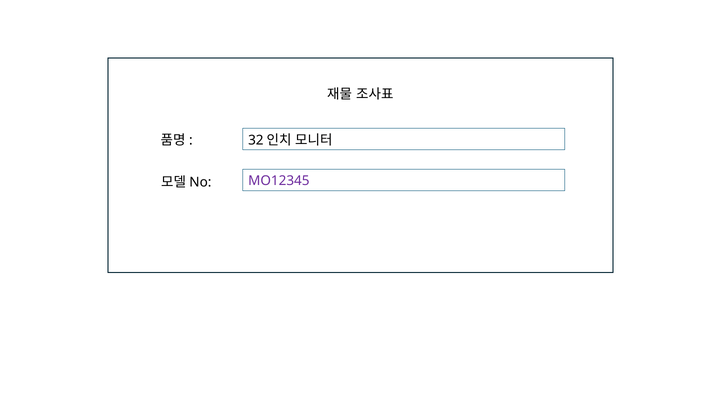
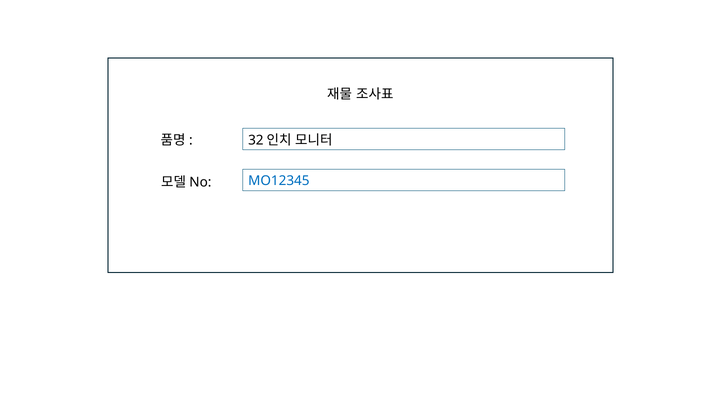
MO12345 colour: purple -> blue
